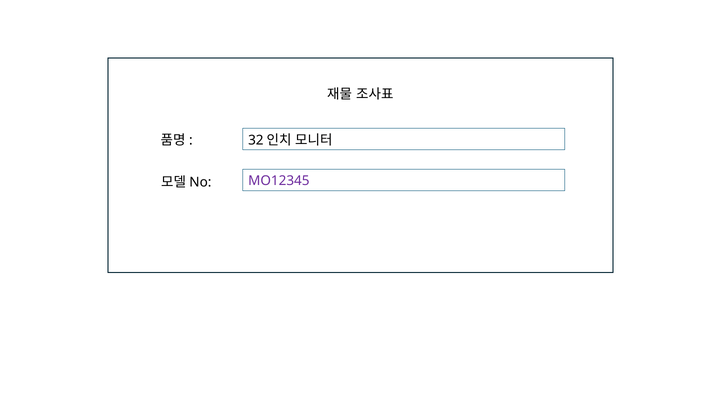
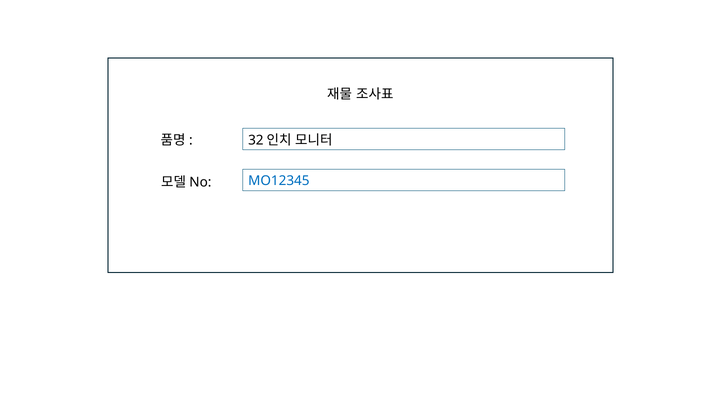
MO12345 colour: purple -> blue
